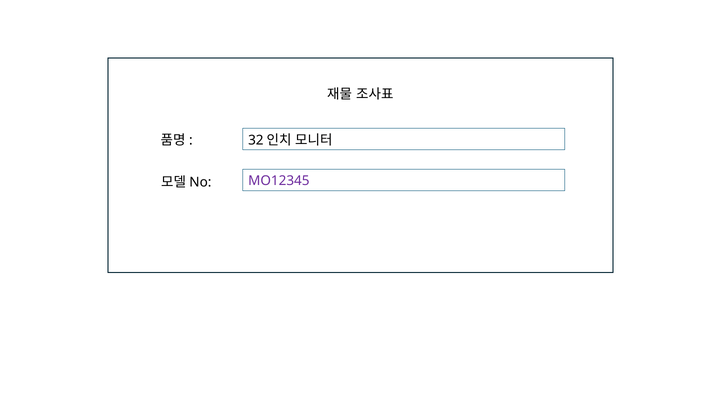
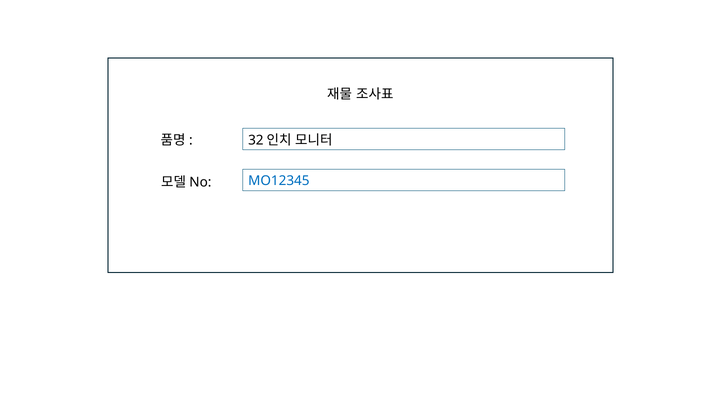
MO12345 colour: purple -> blue
